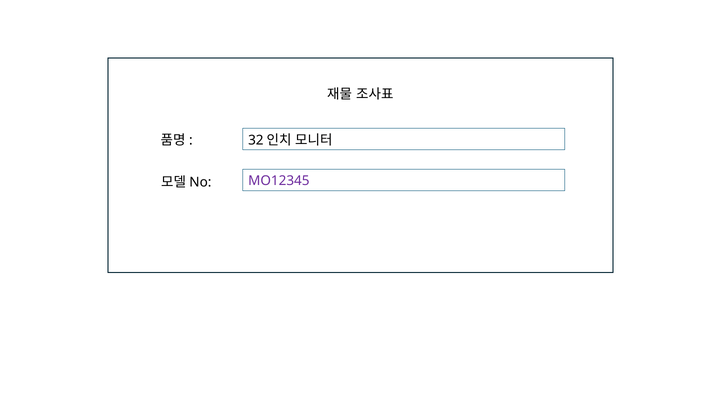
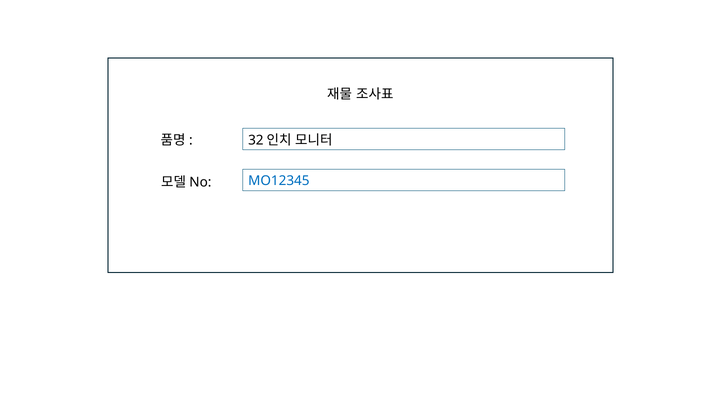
MO12345 colour: purple -> blue
